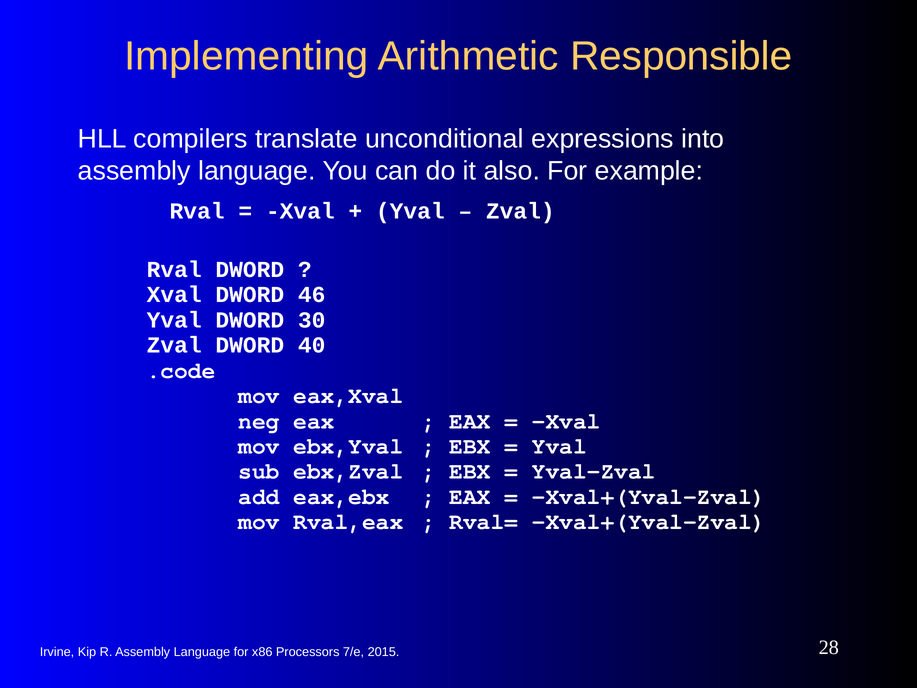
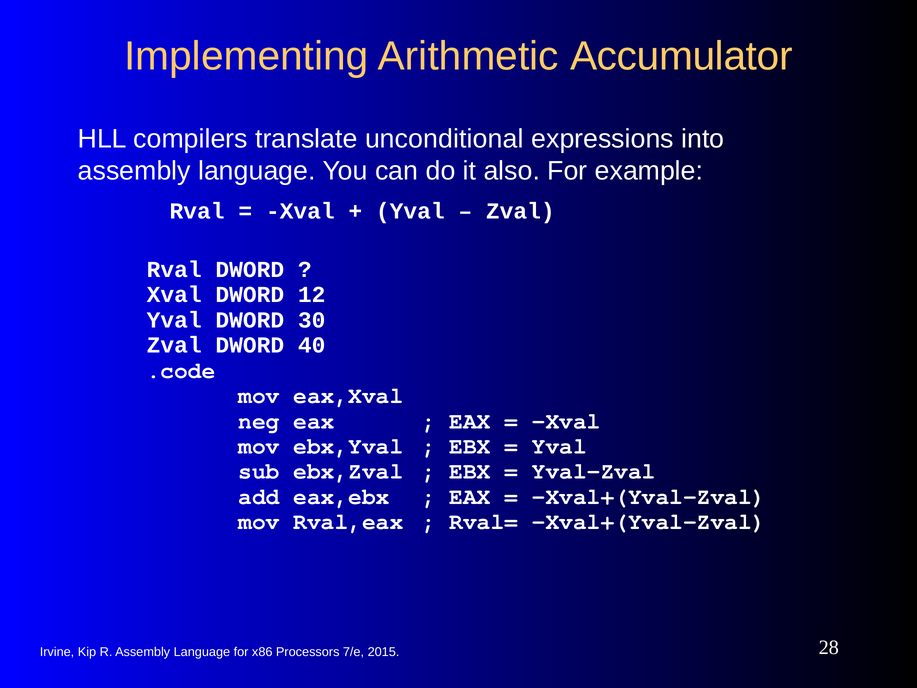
Responsible: Responsible -> Accumulator
46: 46 -> 12
